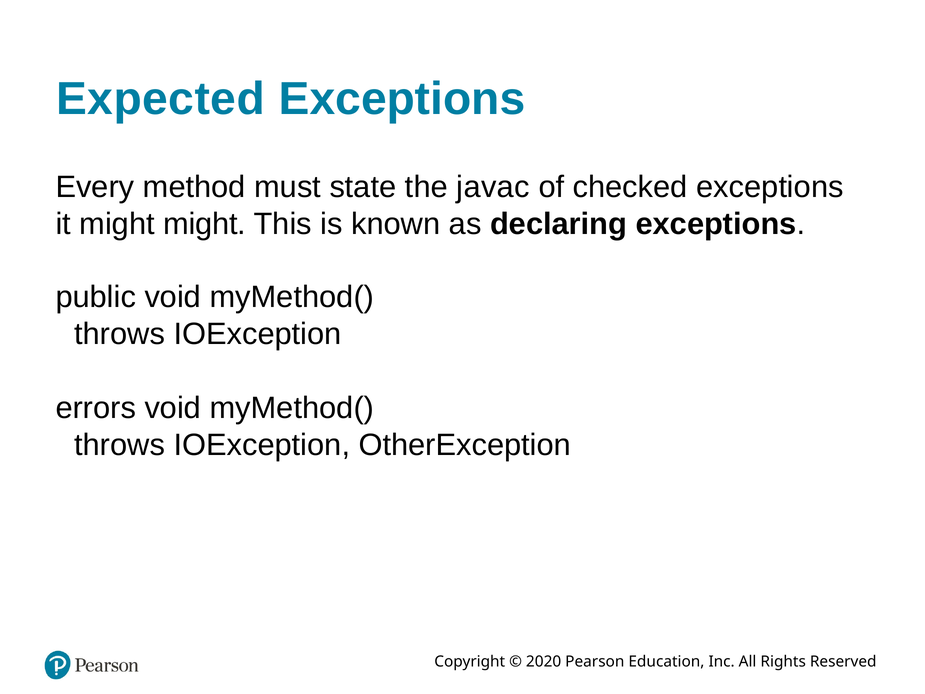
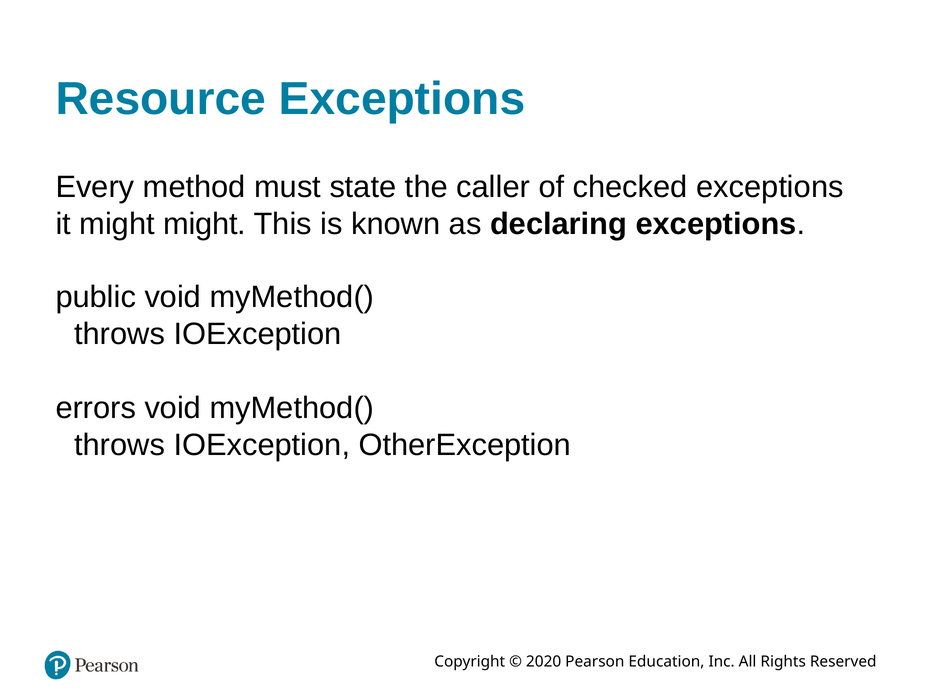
Expected: Expected -> Resource
javac: javac -> caller
